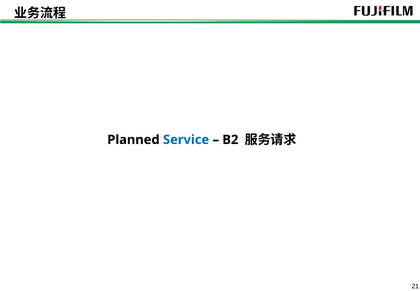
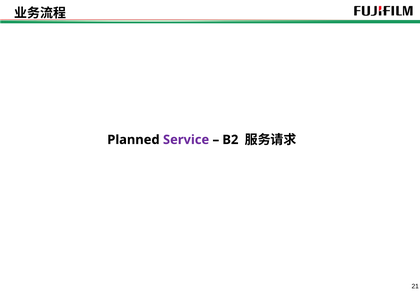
Service colour: blue -> purple
